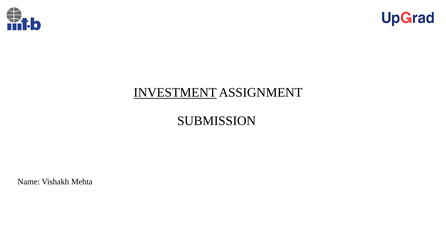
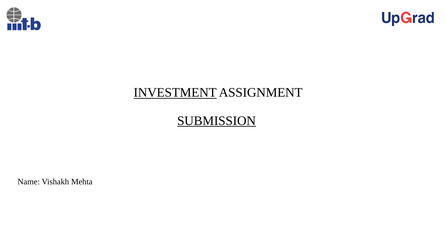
SUBMISSION underline: none -> present
